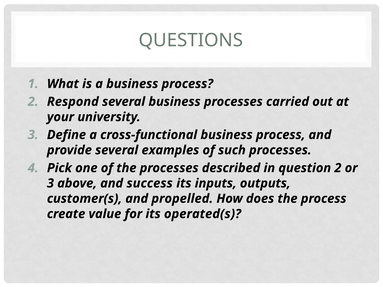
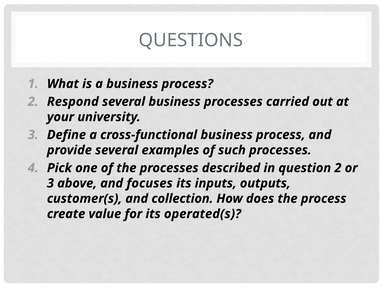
success: success -> focuses
propelled: propelled -> collection
